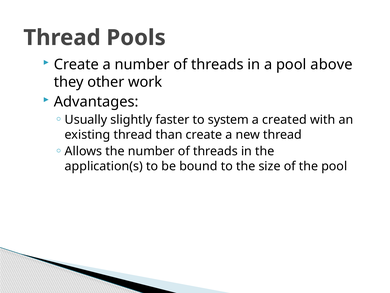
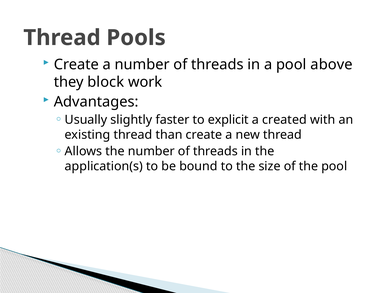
other: other -> block
system: system -> explicit
